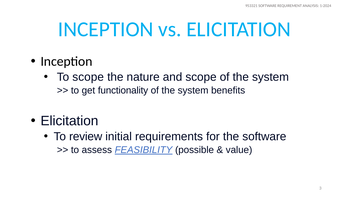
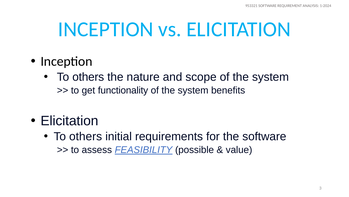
scope at (88, 77): scope -> others
review at (86, 136): review -> others
